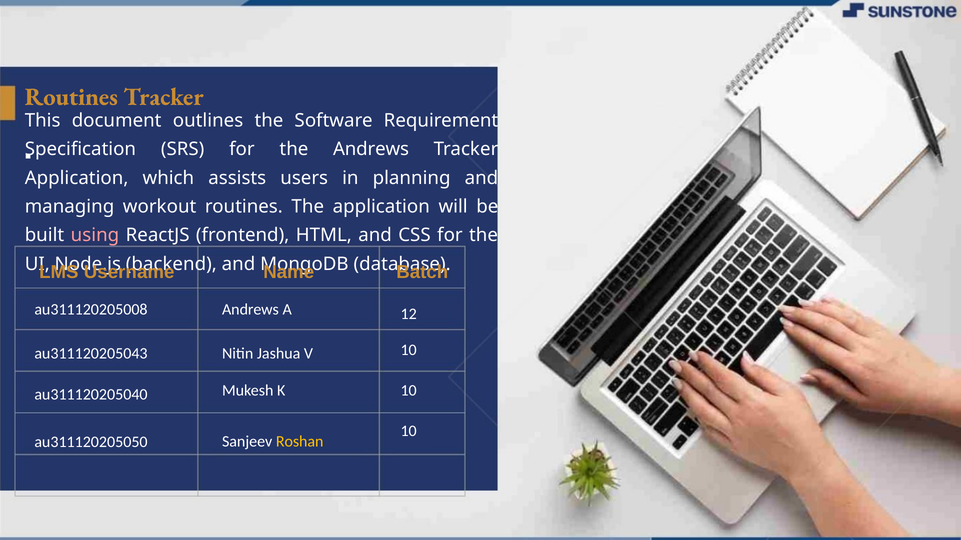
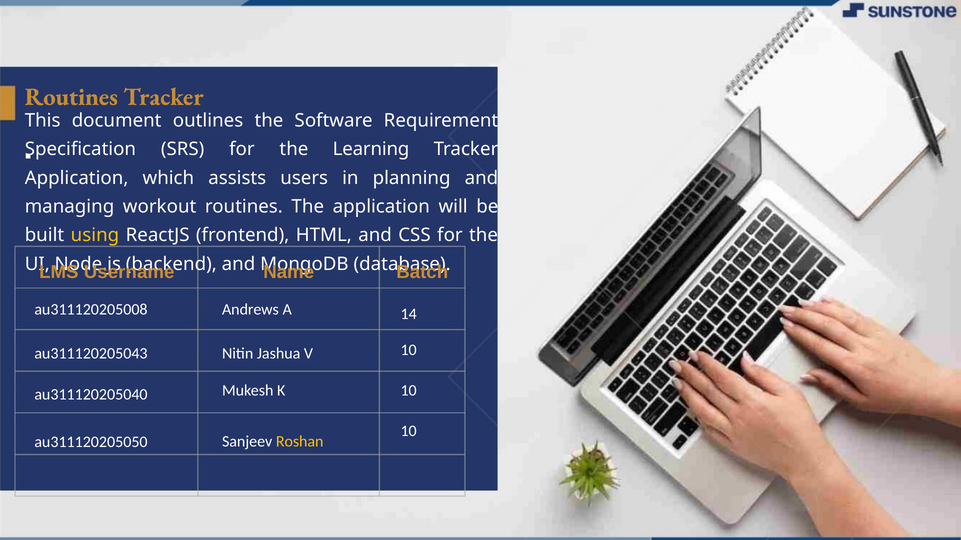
the Andrews: Andrews -> Learning
using colour: pink -> yellow
12: 12 -> 14
